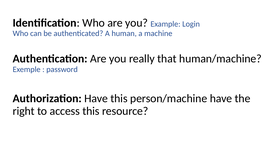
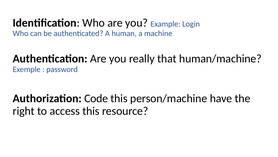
Authorization Have: Have -> Code
